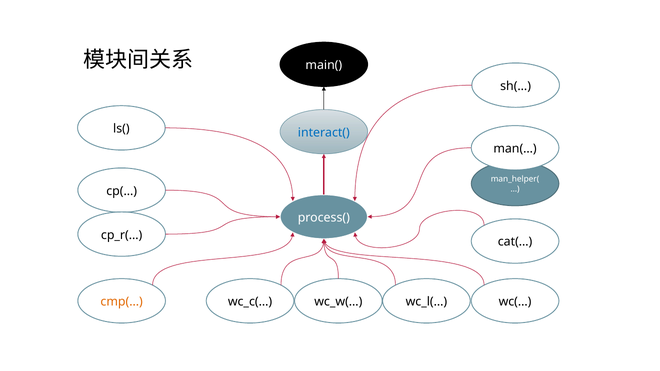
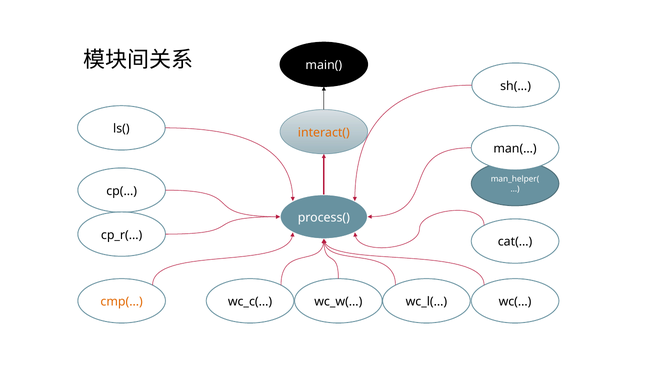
interact( colour: blue -> orange
